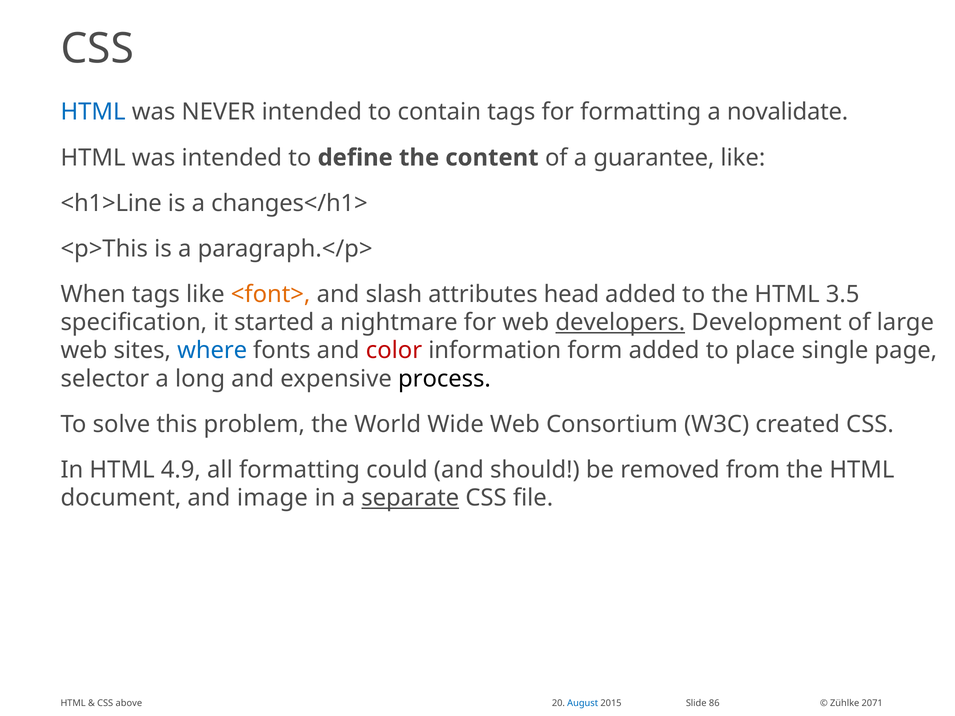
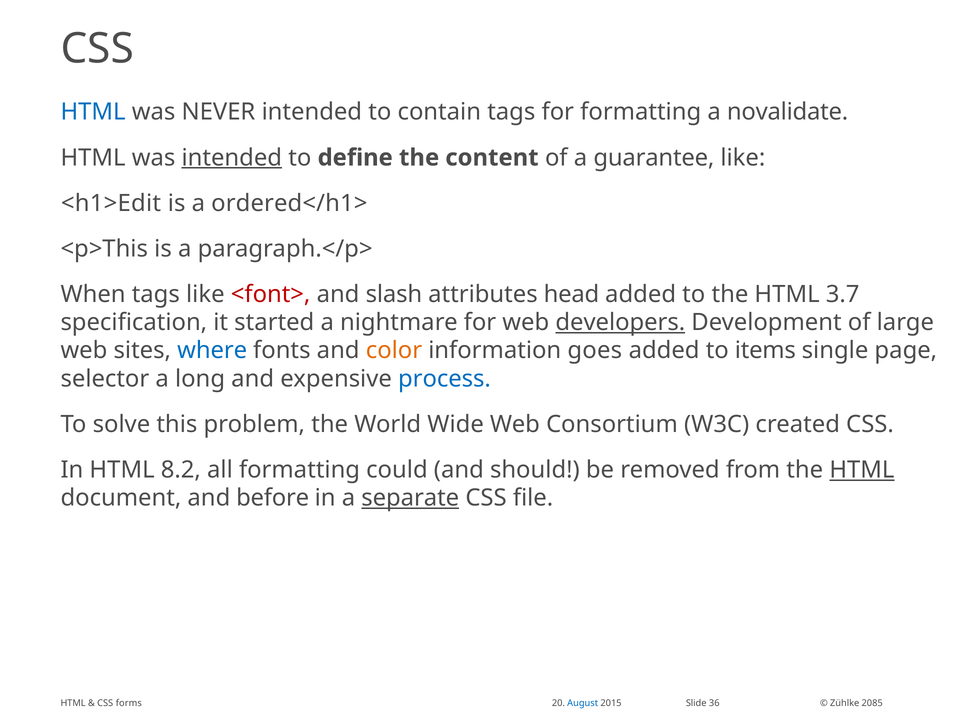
intended at (232, 158) underline: none -> present
<h1>Line: <h1>Line -> <h1>Edit
changes</h1>: changes</h1> -> ordered</h1>
<font> colour: orange -> red
3.5: 3.5 -> 3.7
color colour: red -> orange
form: form -> goes
place: place -> items
process colour: black -> blue
4.9: 4.9 -> 8.2
HTML at (862, 470) underline: none -> present
image: image -> before
above: above -> forms
86: 86 -> 36
2071: 2071 -> 2085
